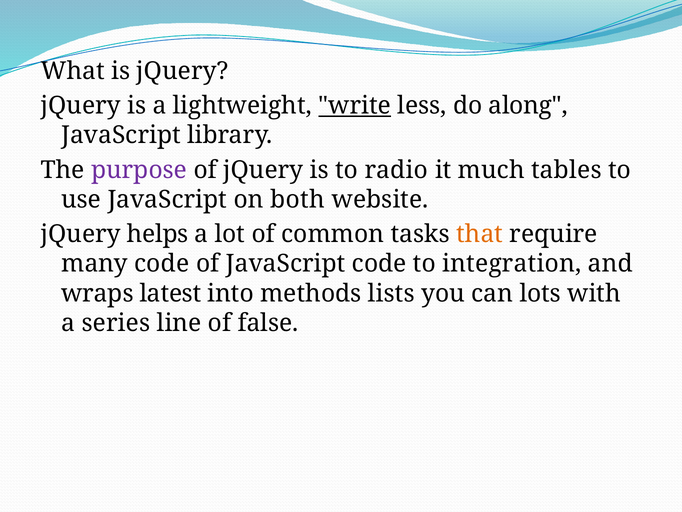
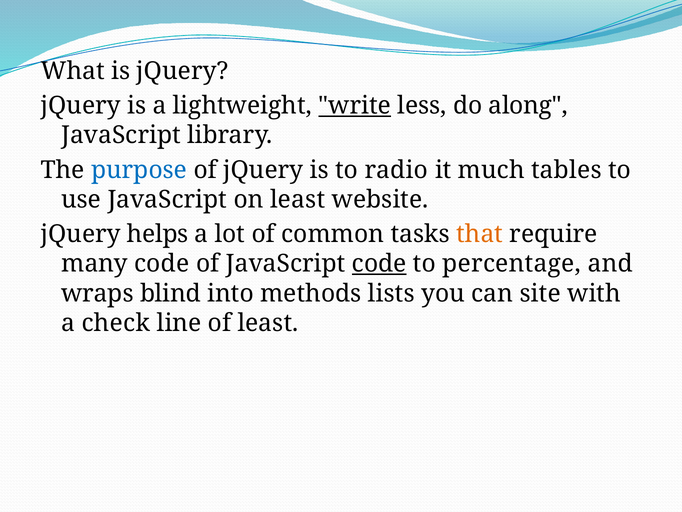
purpose colour: purple -> blue
on both: both -> least
code at (379, 263) underline: none -> present
integration: integration -> percentage
latest: latest -> blind
lots: lots -> site
series: series -> check
of false: false -> least
